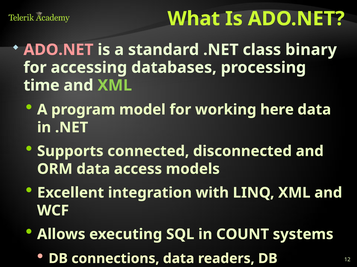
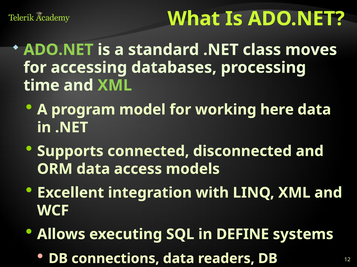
ADO.NET at (58, 50) colour: pink -> light green
binary: binary -> moves
COUNT: COUNT -> DEFINE
